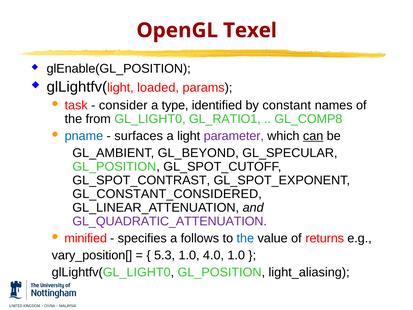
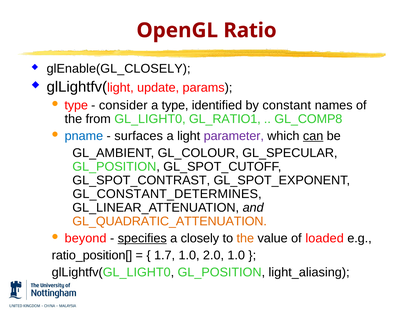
Texel: Texel -> Ratio
glEnable(GL_POSITION: glEnable(GL_POSITION -> glEnable(GL_CLOSELY
loaded: loaded -> update
task at (76, 105): task -> type
GL_BEYOND: GL_BEYOND -> GL_COLOUR
GL_CONSTANT_CONSIDERED: GL_CONSTANT_CONSIDERED -> GL_CONSTANT_DETERMINES
GL_QUADRATIC_ATTENUATION colour: purple -> orange
minified: minified -> beyond
specifies underline: none -> present
follows: follows -> closely
the at (245, 238) colour: blue -> orange
returns: returns -> loaded
vary_position[: vary_position[ -> ratio_position[
5.3: 5.3 -> 1.7
4.0: 4.0 -> 2.0
